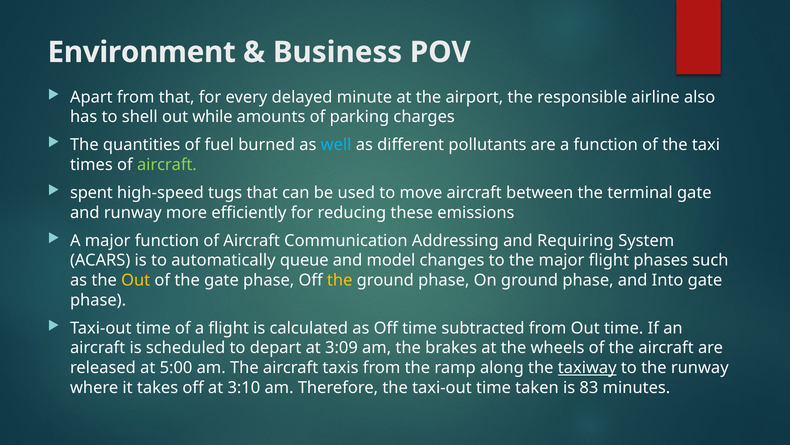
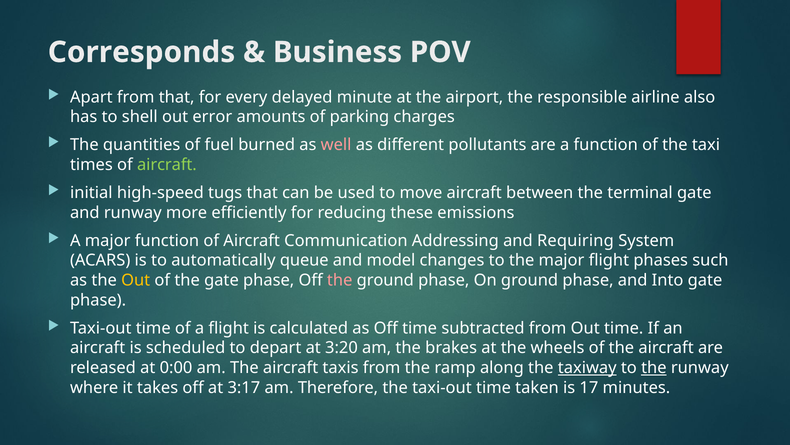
Environment: Environment -> Corresponds
while: while -> error
well colour: light blue -> pink
spent: spent -> initial
the at (340, 280) colour: yellow -> pink
3:09: 3:09 -> 3:20
5:00: 5:00 -> 0:00
the at (654, 367) underline: none -> present
3:10: 3:10 -> 3:17
83: 83 -> 17
